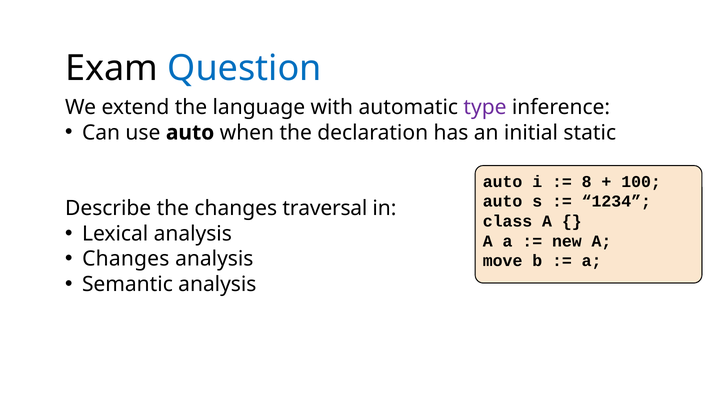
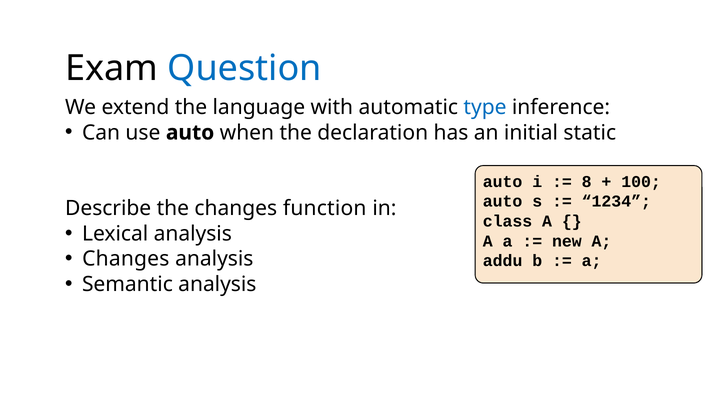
type colour: purple -> blue
traversal: traversal -> function
move: move -> addu
